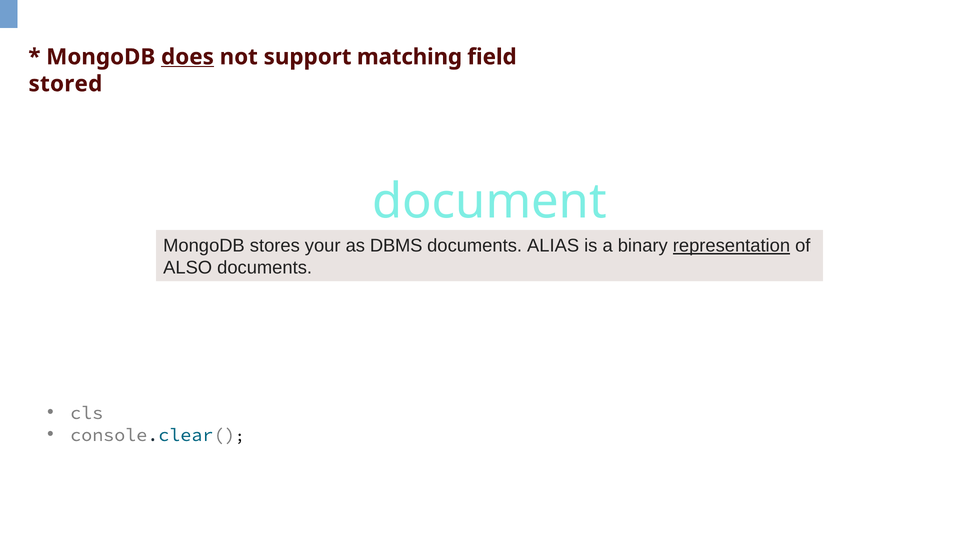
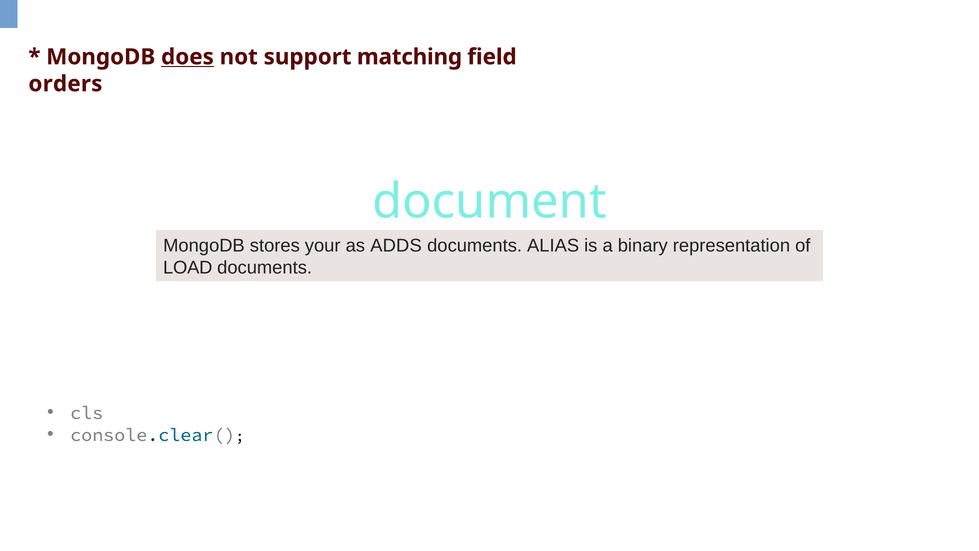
stored: stored -> orders
DBMS: DBMS -> ADDS
representation underline: present -> none
ALSO: ALSO -> LOAD
